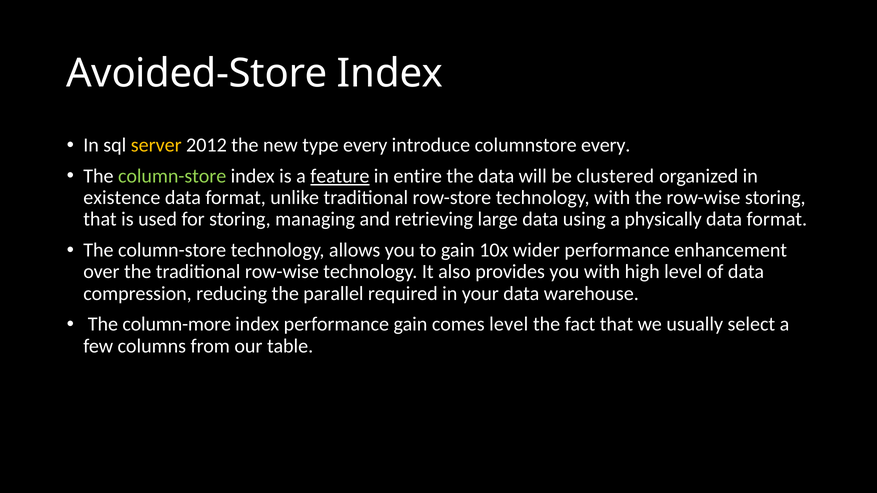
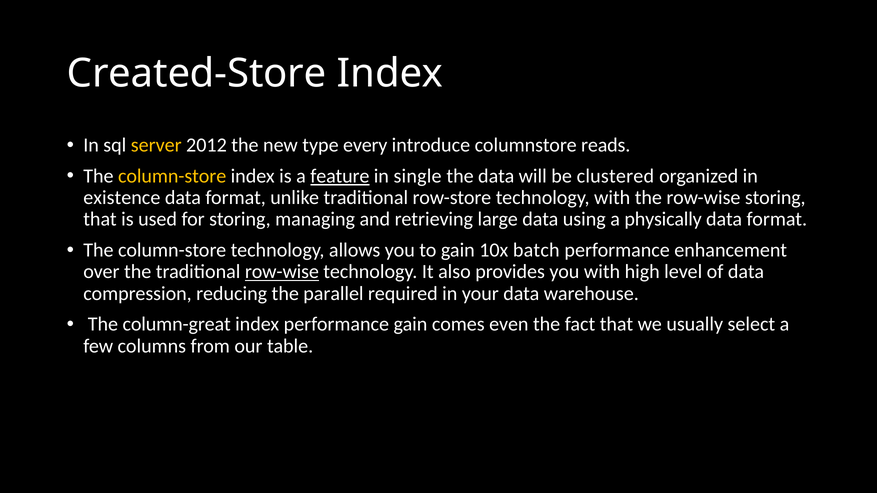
Avoided-Store: Avoided-Store -> Created-Store
columnstore every: every -> reads
column-store at (172, 176) colour: light green -> yellow
entire: entire -> single
wider: wider -> batch
row-wise at (282, 272) underline: none -> present
column-more: column-more -> column-great
comes level: level -> even
